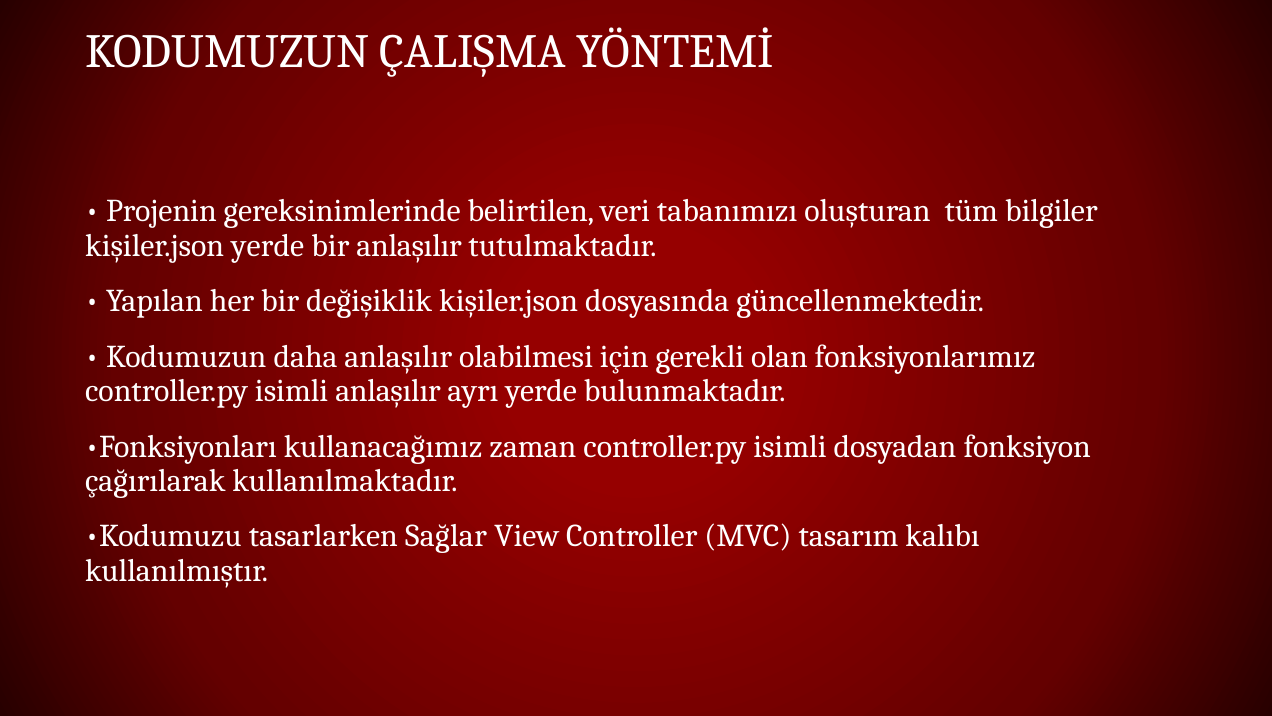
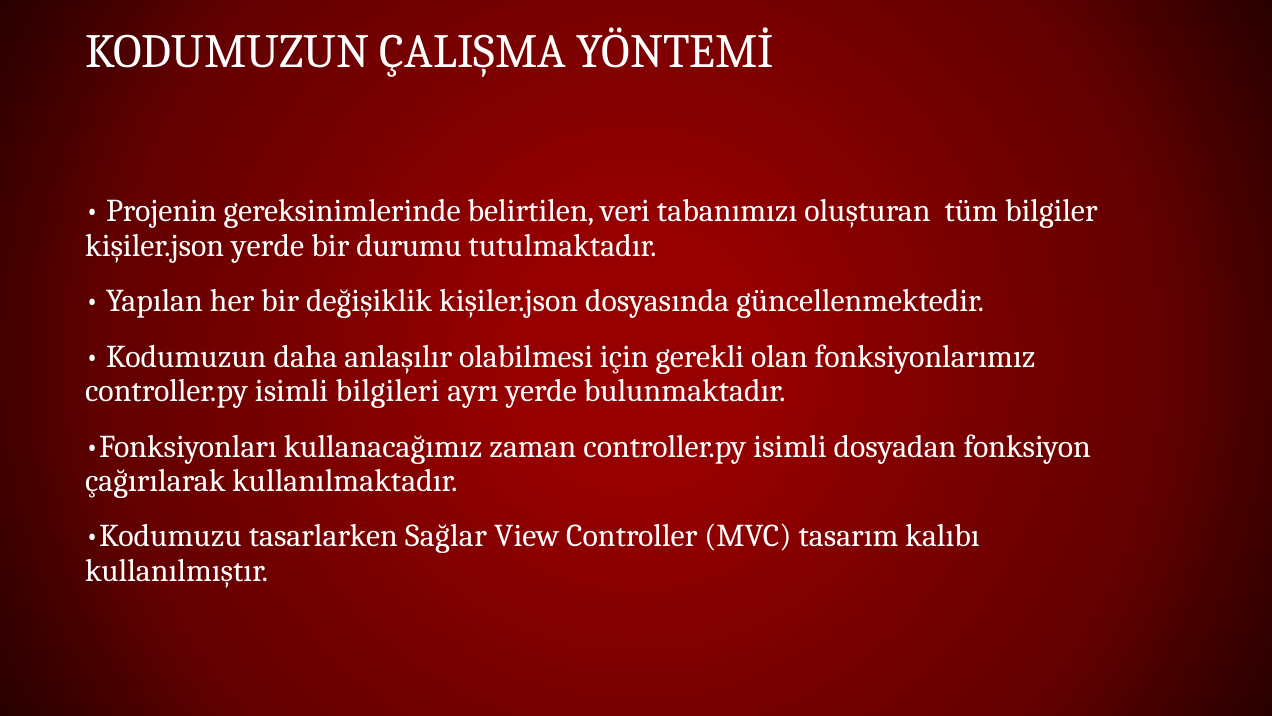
bir anlaşılır: anlaşılır -> durumu
isimli anlaşılır: anlaşılır -> bilgileri
